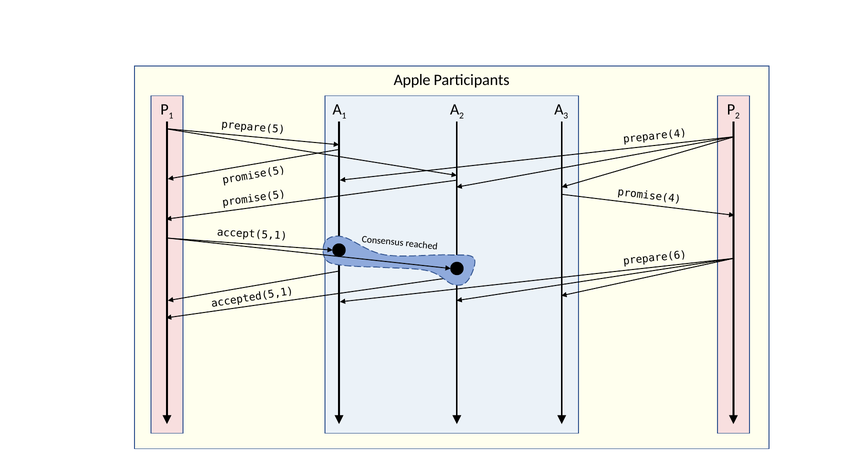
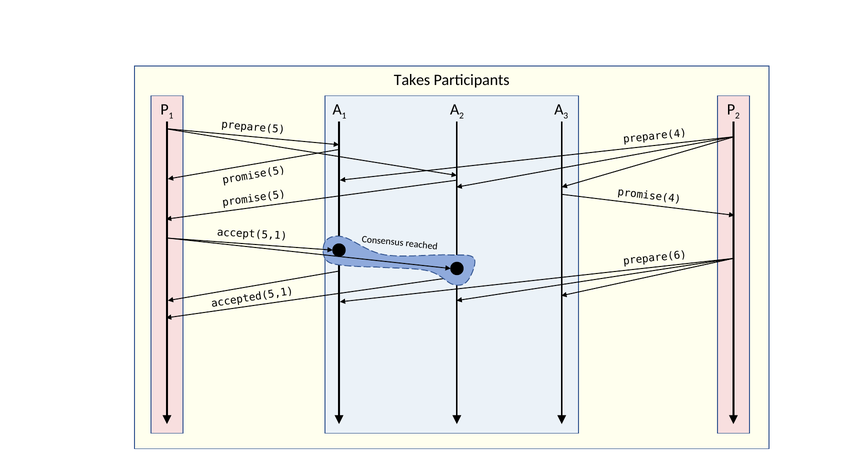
Apple: Apple -> Takes
